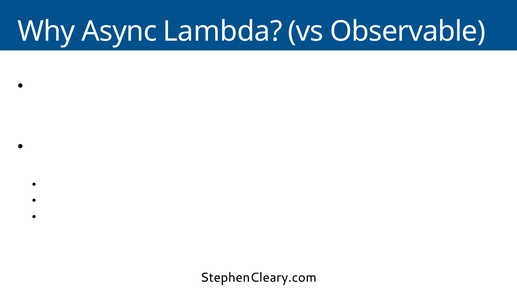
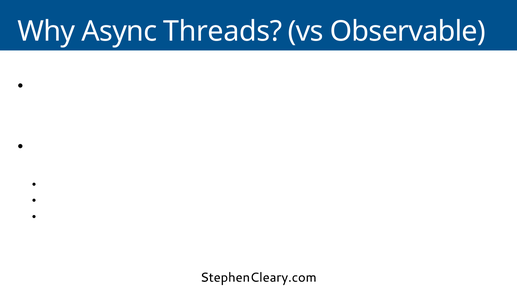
Lambda: Lambda -> Threads
